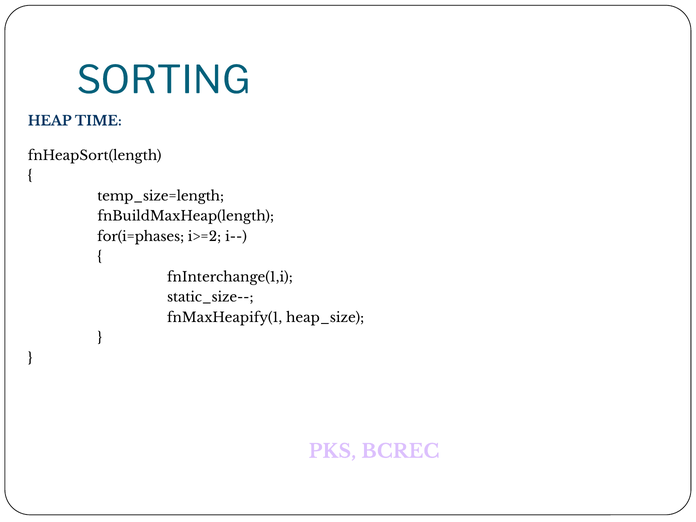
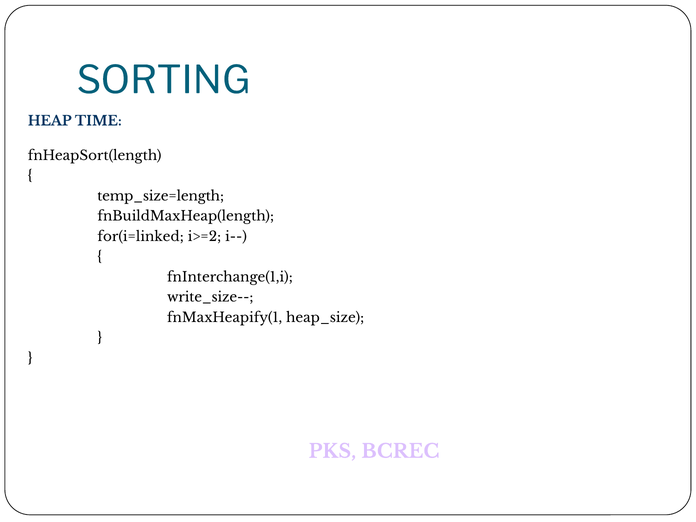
for(i=phases: for(i=phases -> for(i=linked
static_size--: static_size-- -> write_size--
